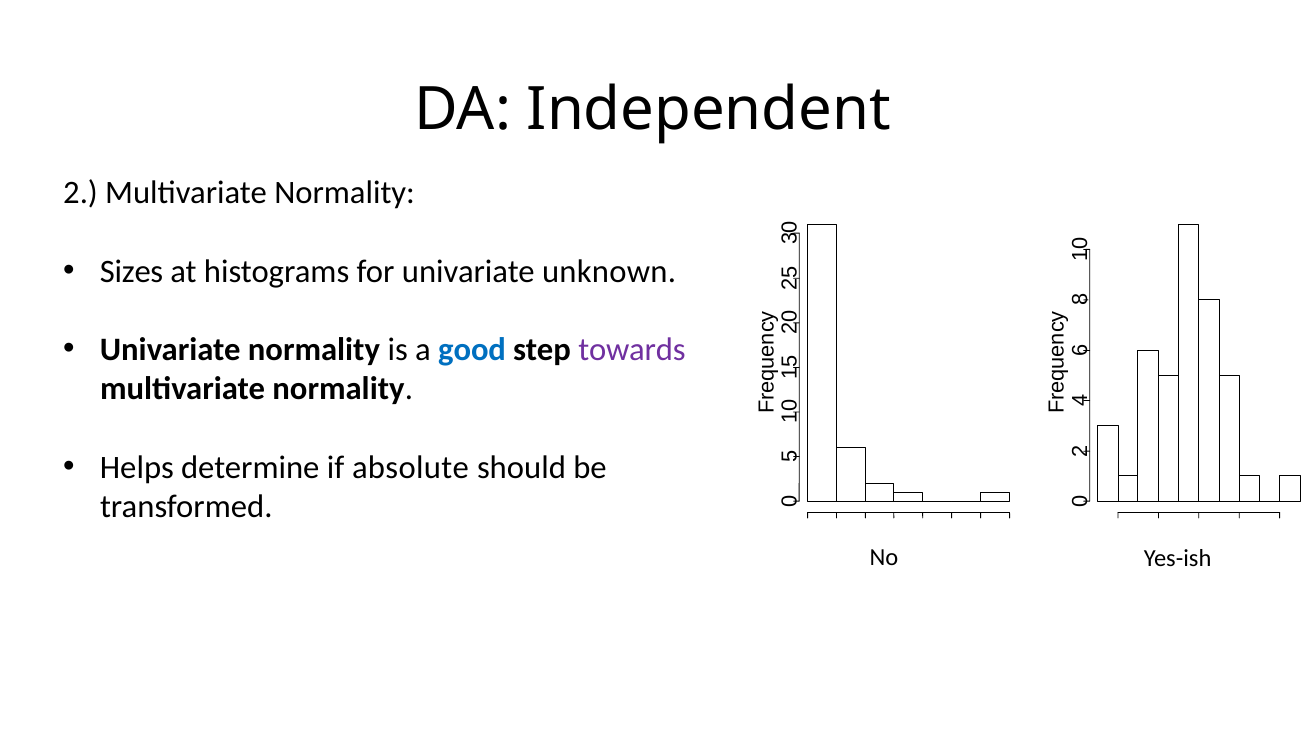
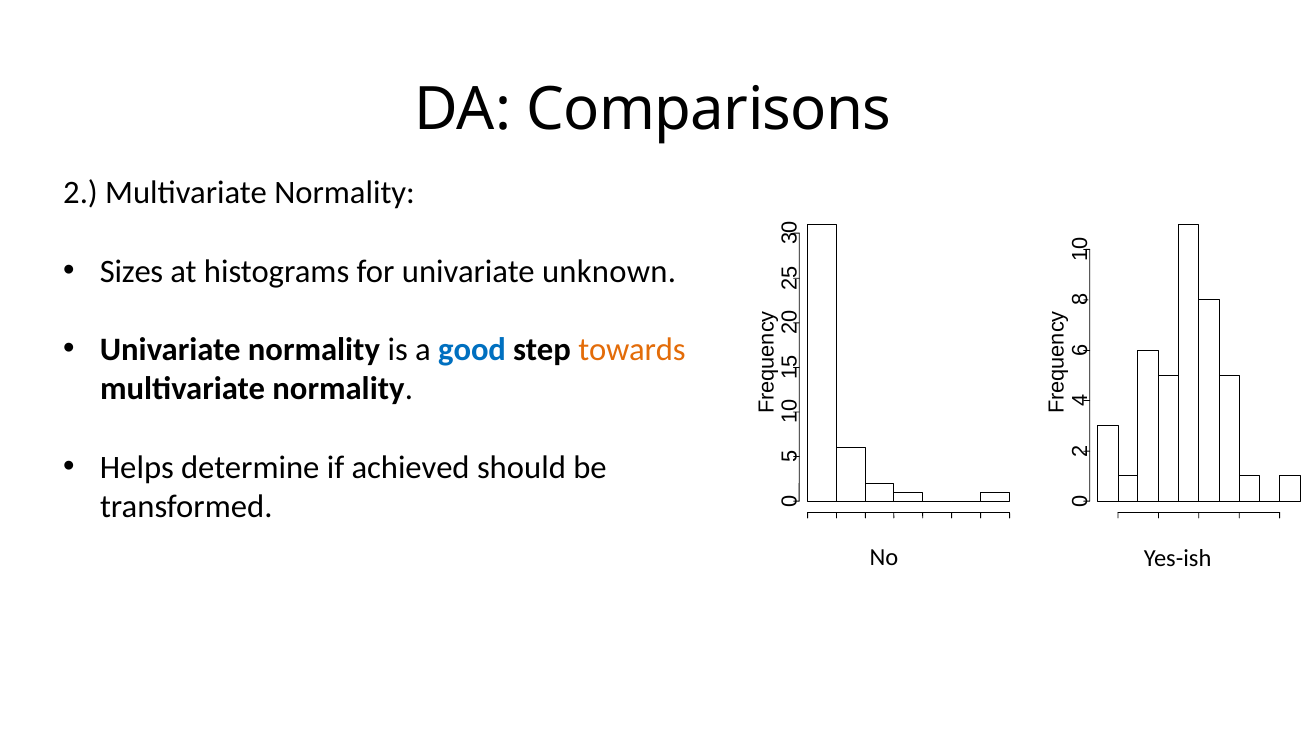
Independent: Independent -> Comparisons
towards colour: purple -> orange
absolute: absolute -> achieved
